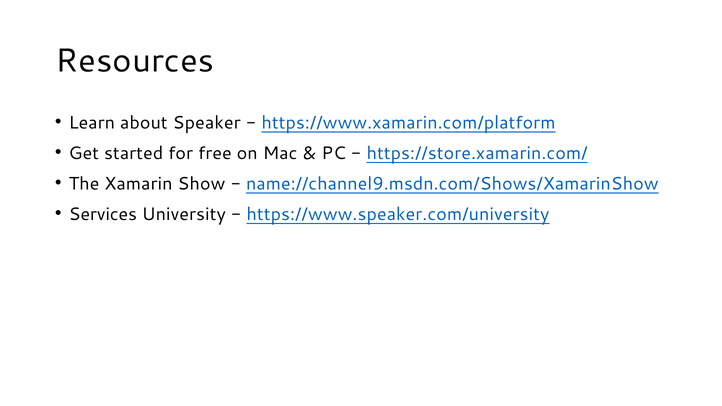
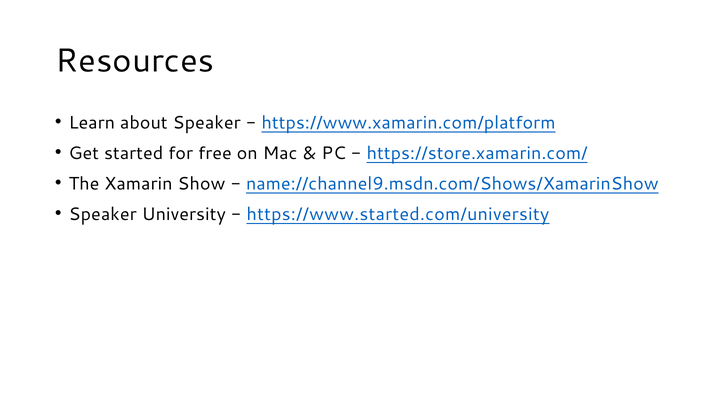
Services at (103, 214): Services -> Speaker
https://www.speaker.com/university: https://www.speaker.com/university -> https://www.started.com/university
